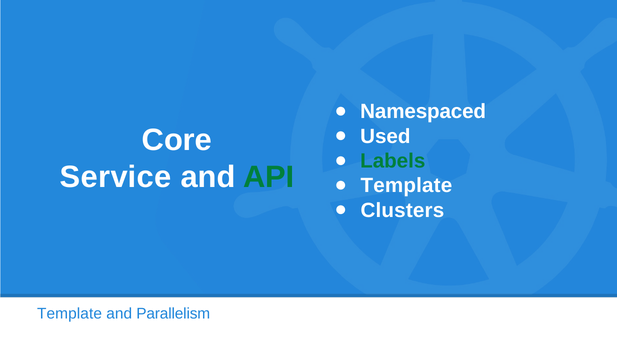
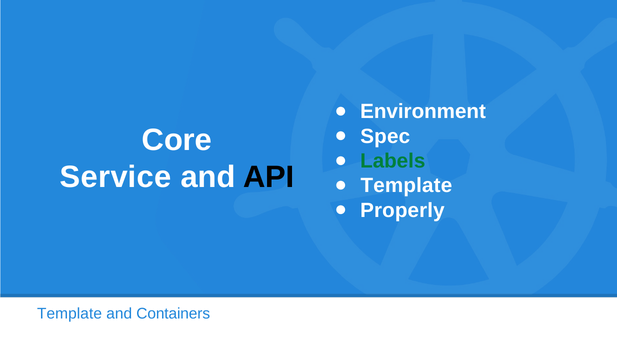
Namespaced: Namespaced -> Environment
Used: Used -> Spec
API colour: green -> black
Clusters: Clusters -> Properly
Parallelism: Parallelism -> Containers
